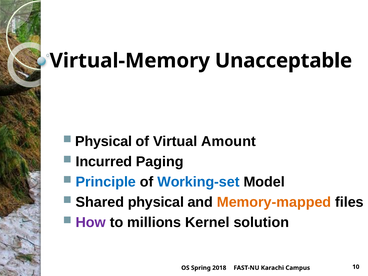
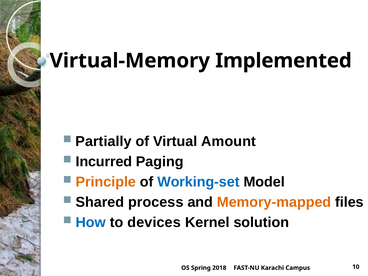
Unacceptable: Unacceptable -> Implemented
Physical at (104, 141): Physical -> Partially
Principle colour: blue -> orange
Shared physical: physical -> process
How colour: purple -> blue
millions: millions -> devices
